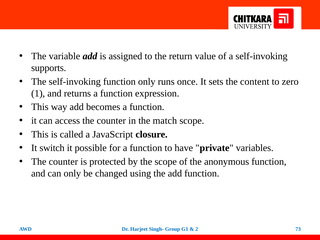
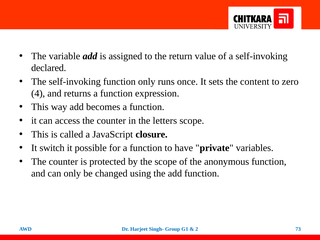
supports: supports -> declared
1: 1 -> 4
match: match -> letters
